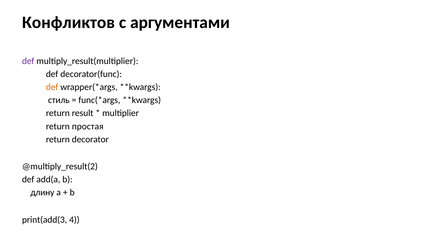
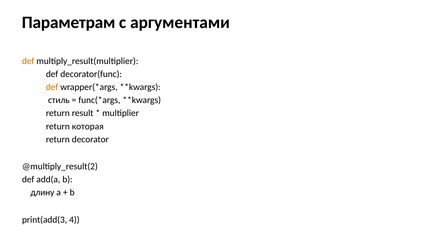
Конфликтов: Конфликтов -> Параметрам
def at (28, 61) colour: purple -> orange
простая: простая -> которая
